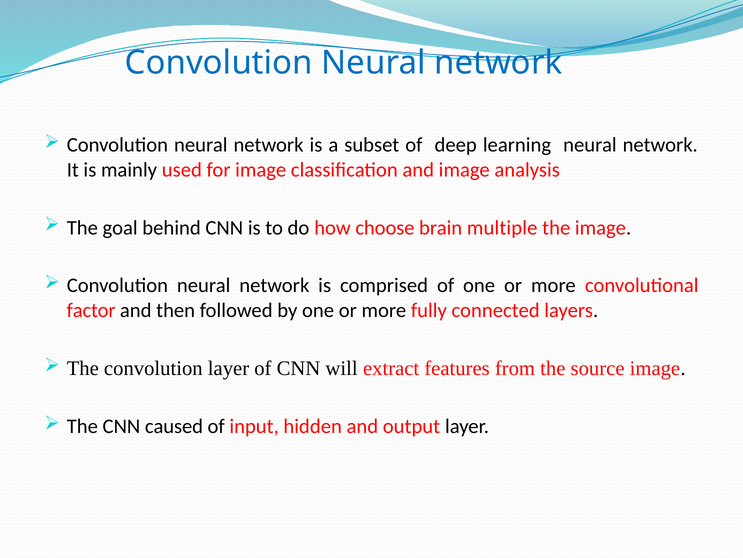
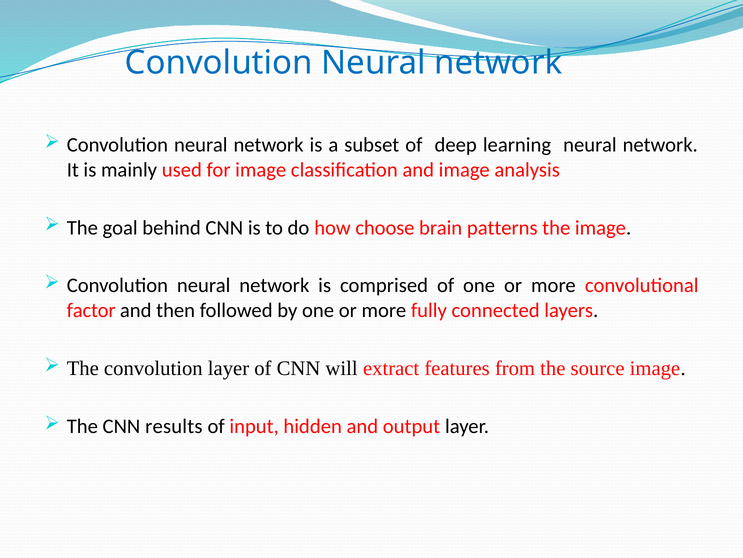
multiple: multiple -> patterns
caused: caused -> results
